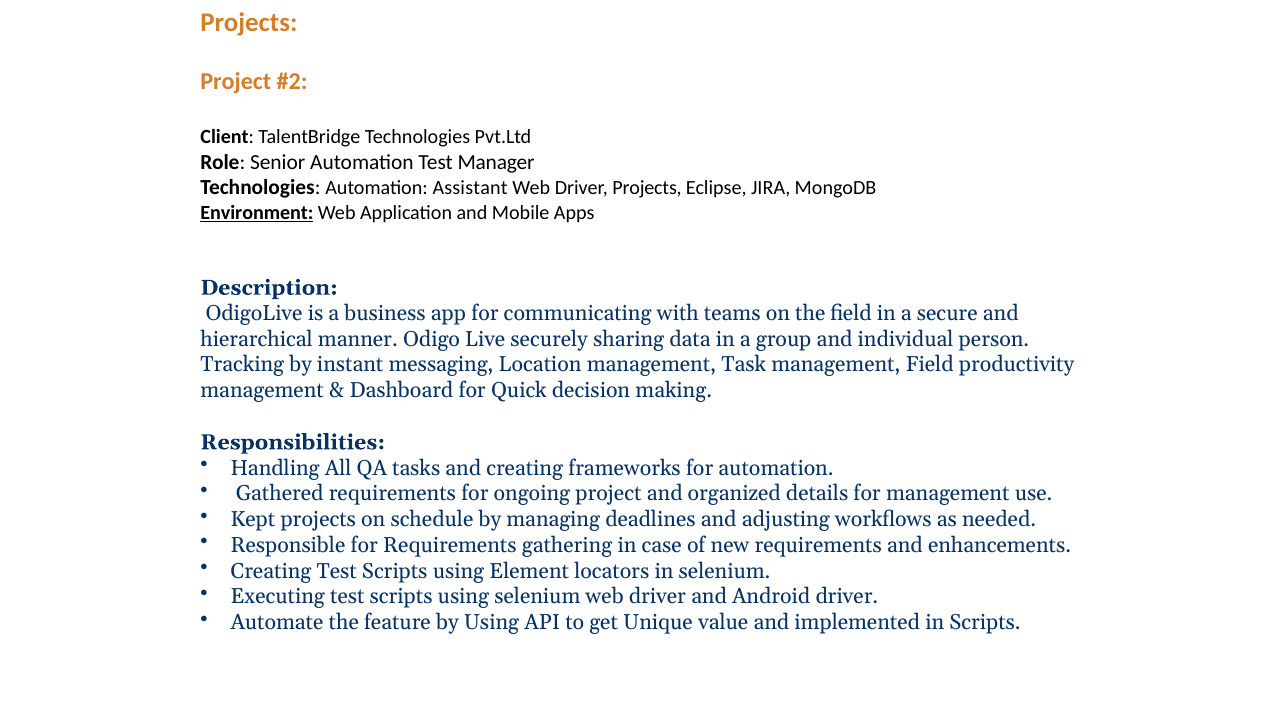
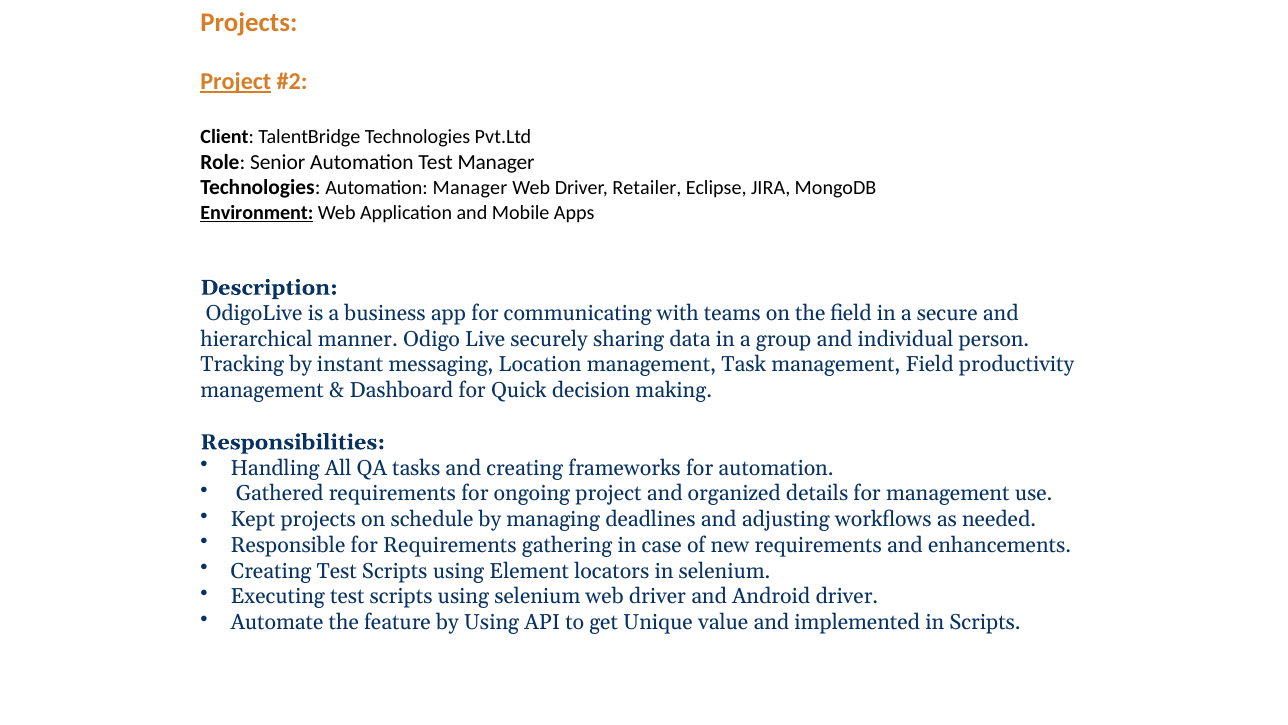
Project underline: none -> present
Automation Assistant: Assistant -> Manager
Driver Projects: Projects -> Retailer
